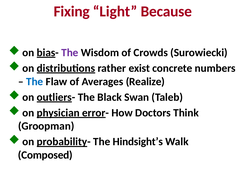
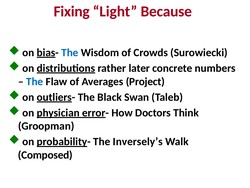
The at (70, 52) colour: purple -> blue
exist: exist -> later
Realize: Realize -> Project
Hindsight’s: Hindsight’s -> Inversely’s
